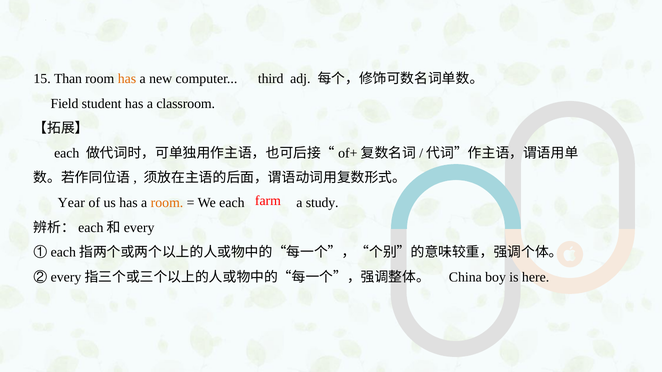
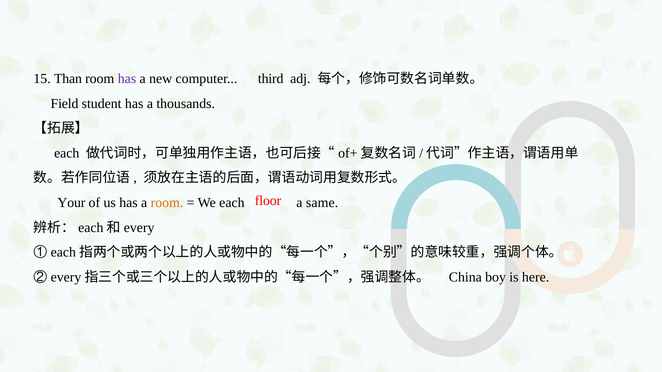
has at (127, 79) colour: orange -> purple
classroom: classroom -> thousands
farm: farm -> floor
Year: Year -> Your
study: study -> same
